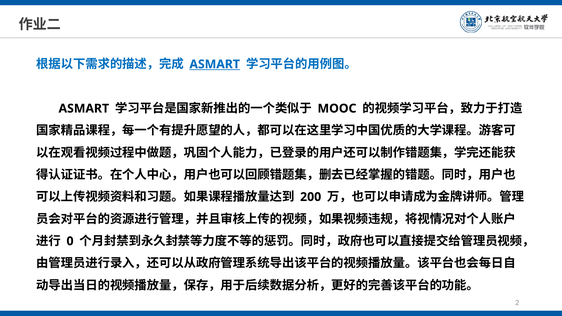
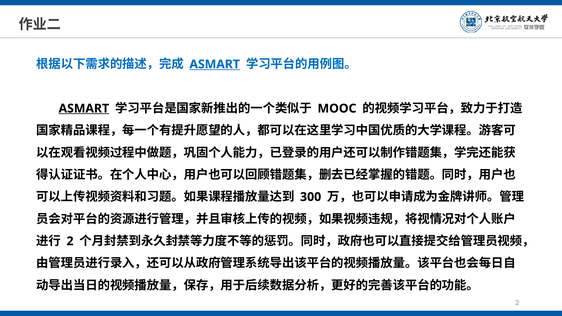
ASMART at (84, 109) underline: none -> present
200: 200 -> 300
0 at (70, 241): 0 -> 2
